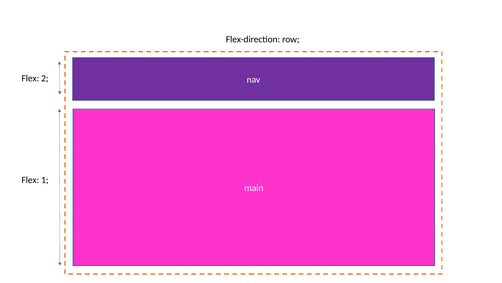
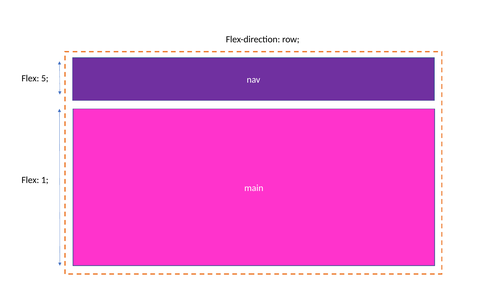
2: 2 -> 5
